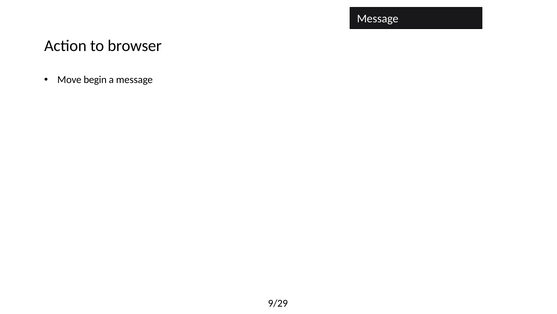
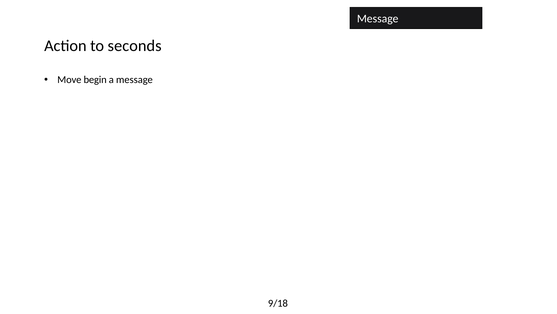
browser: browser -> seconds
9/29: 9/29 -> 9/18
